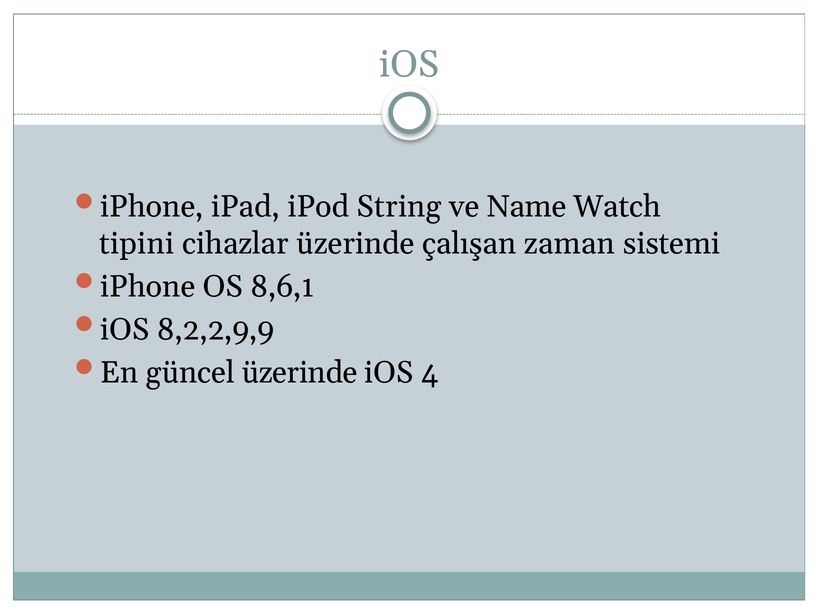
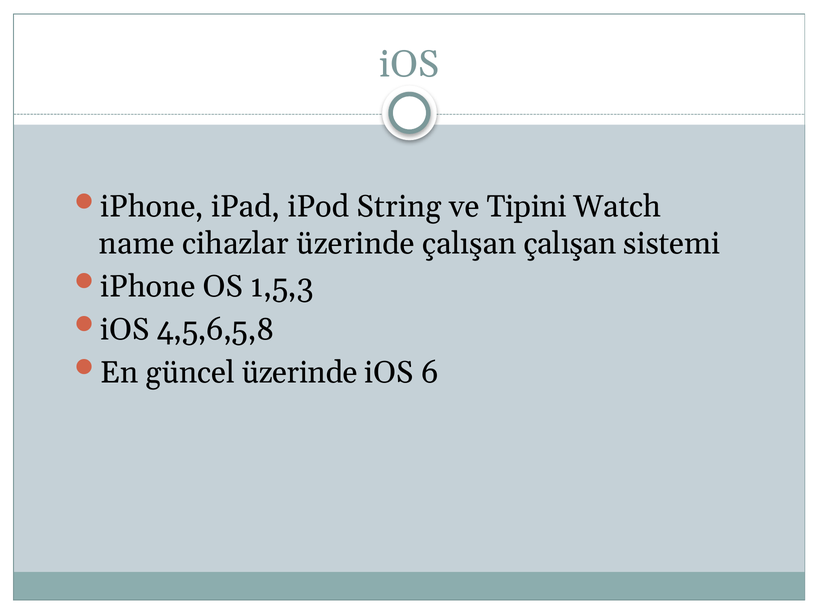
Name: Name -> Tipini
tipini: tipini -> name
çalışan zaman: zaman -> çalışan
8,6,1: 8,6,1 -> 1,5,3
8,2,2,9,9: 8,2,2,9,9 -> 4,5,6,5,8
4: 4 -> 6
